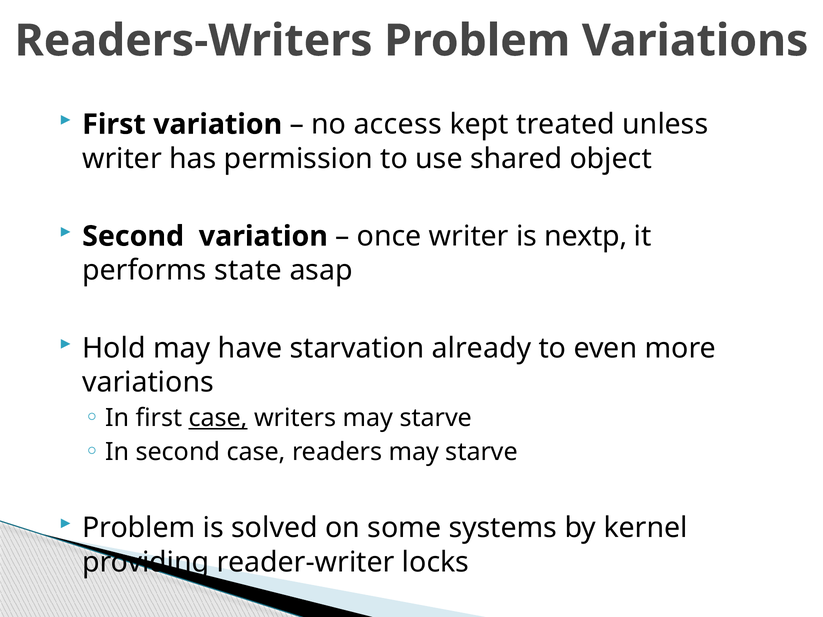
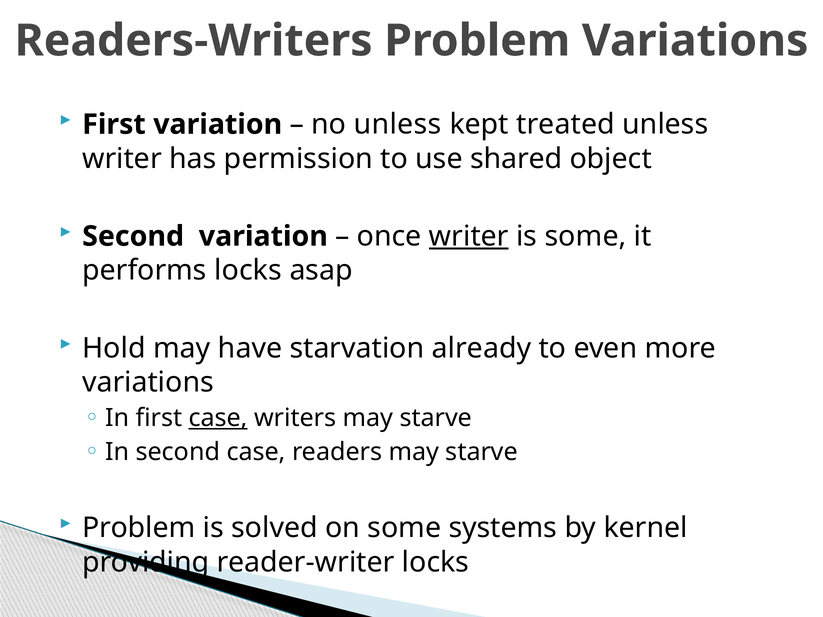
no access: access -> unless
writer at (469, 236) underline: none -> present
is nextp: nextp -> some
performs state: state -> locks
